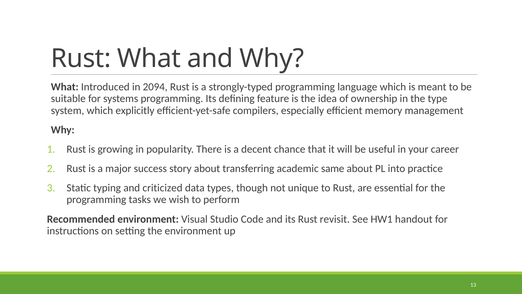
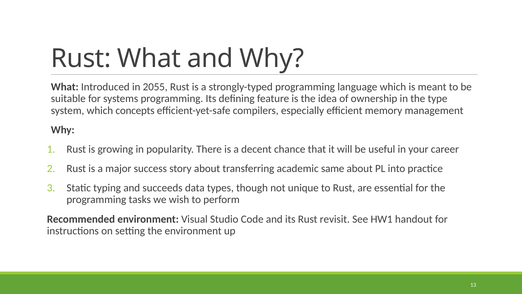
2094: 2094 -> 2055
explicitly: explicitly -> concepts
criticized: criticized -> succeeds
